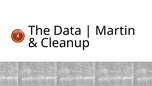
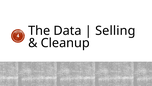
Martin: Martin -> Selling
